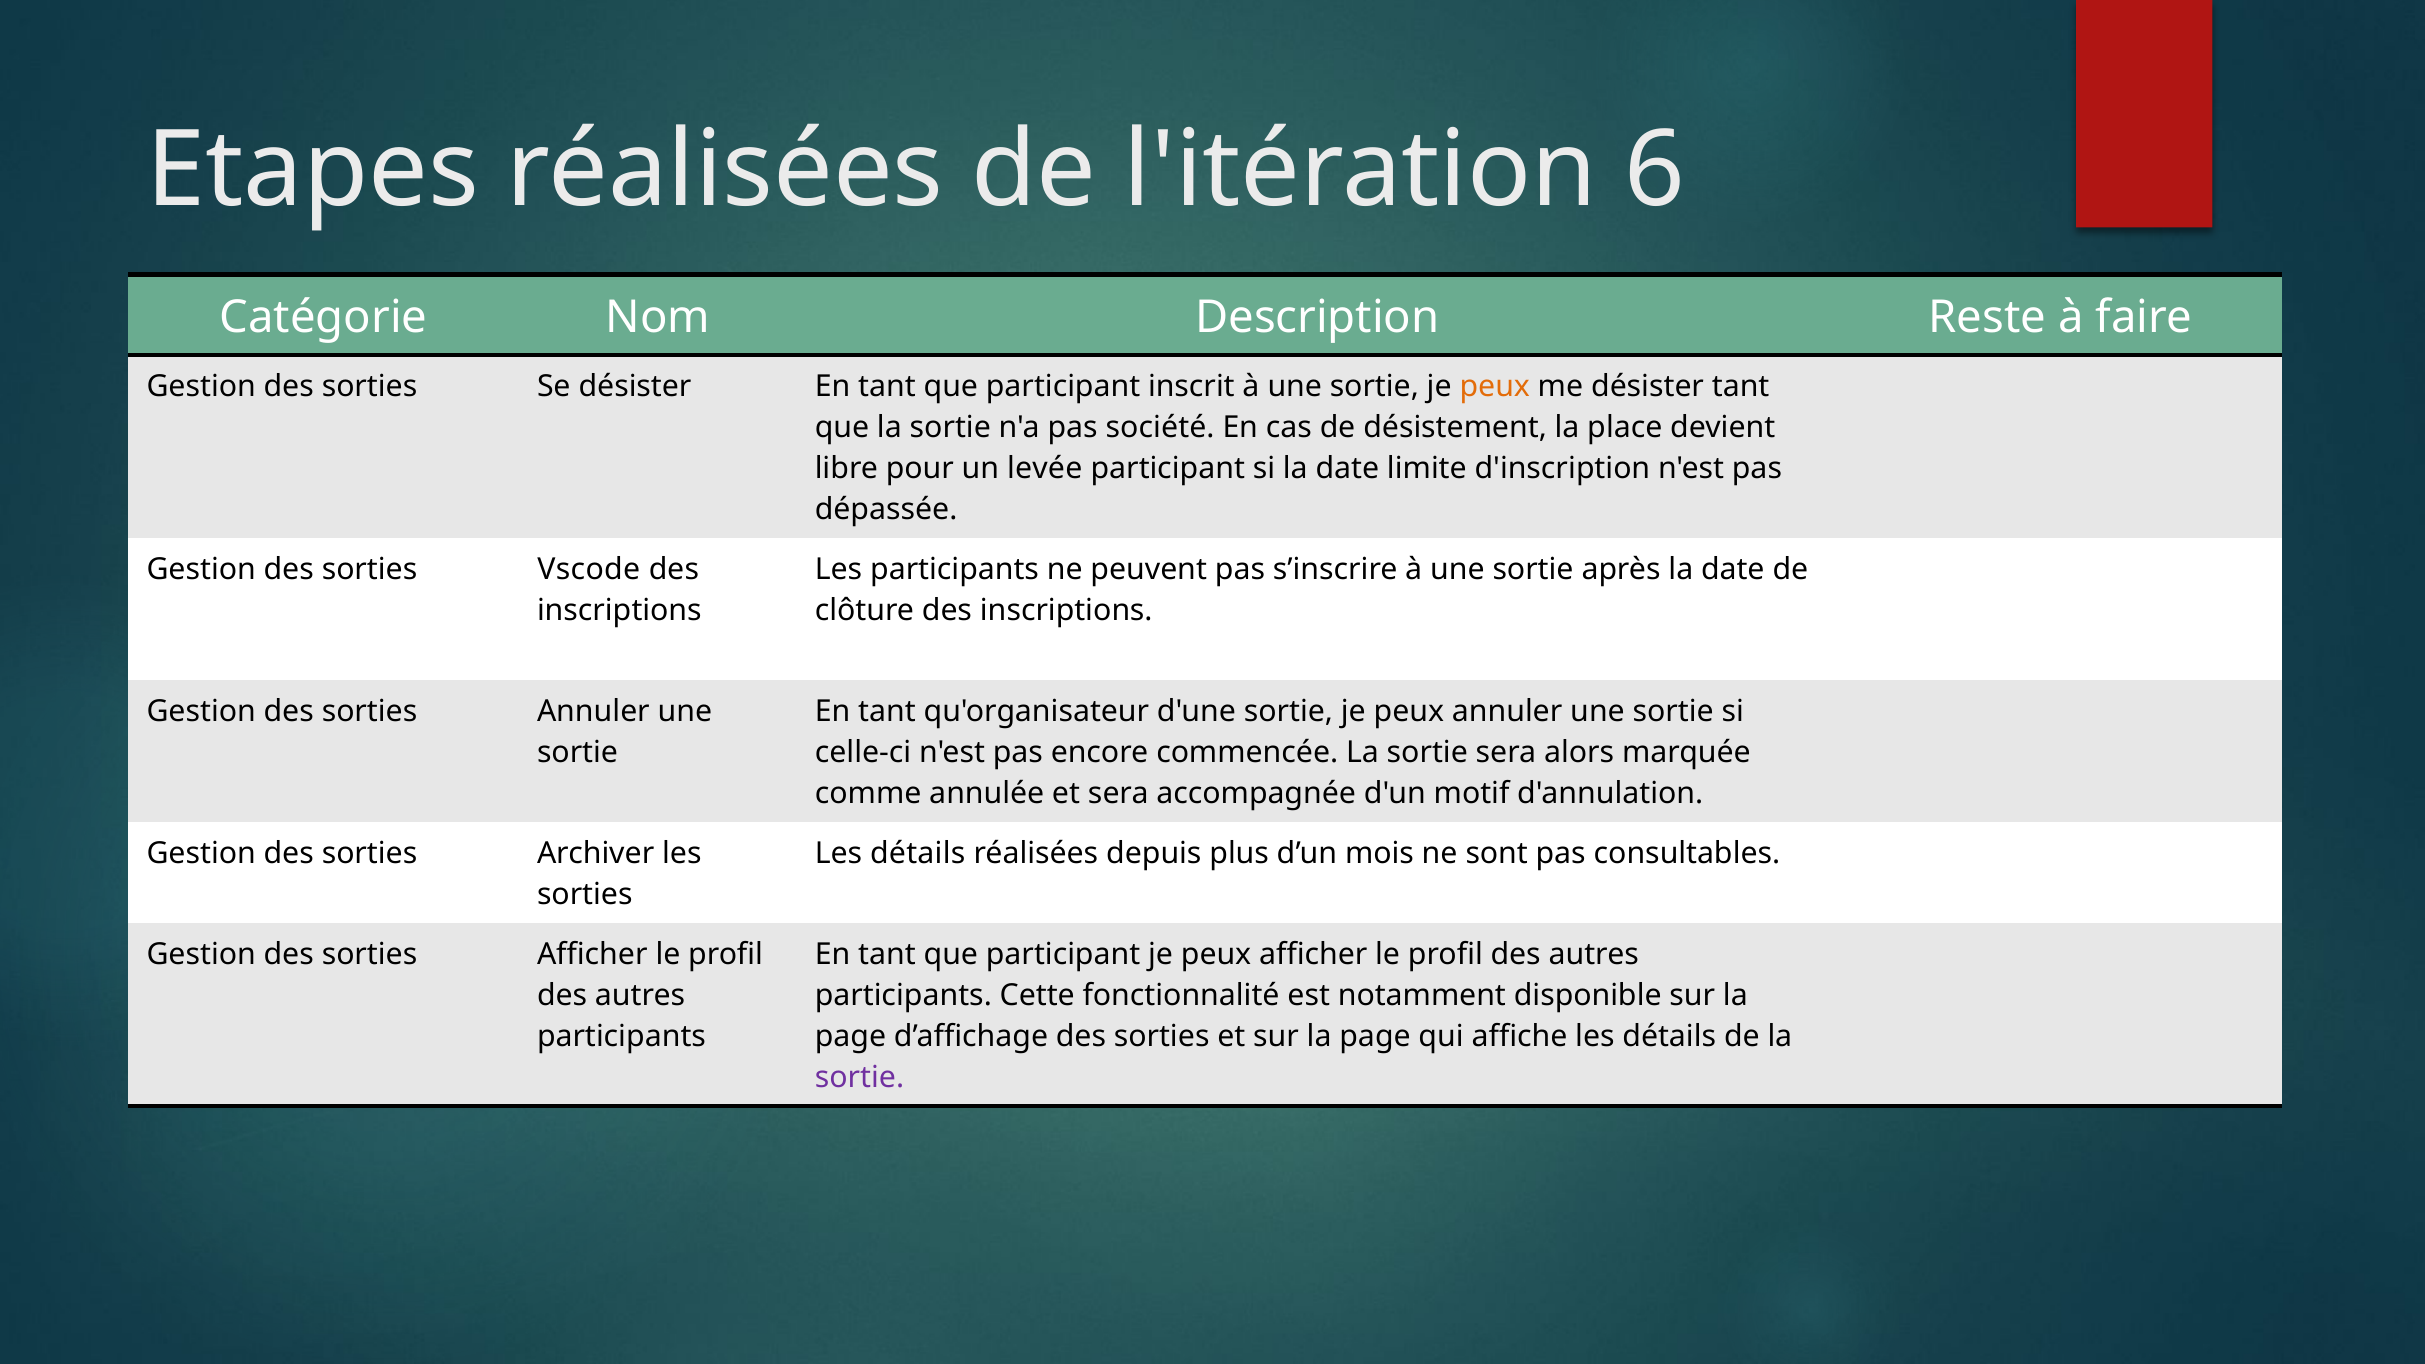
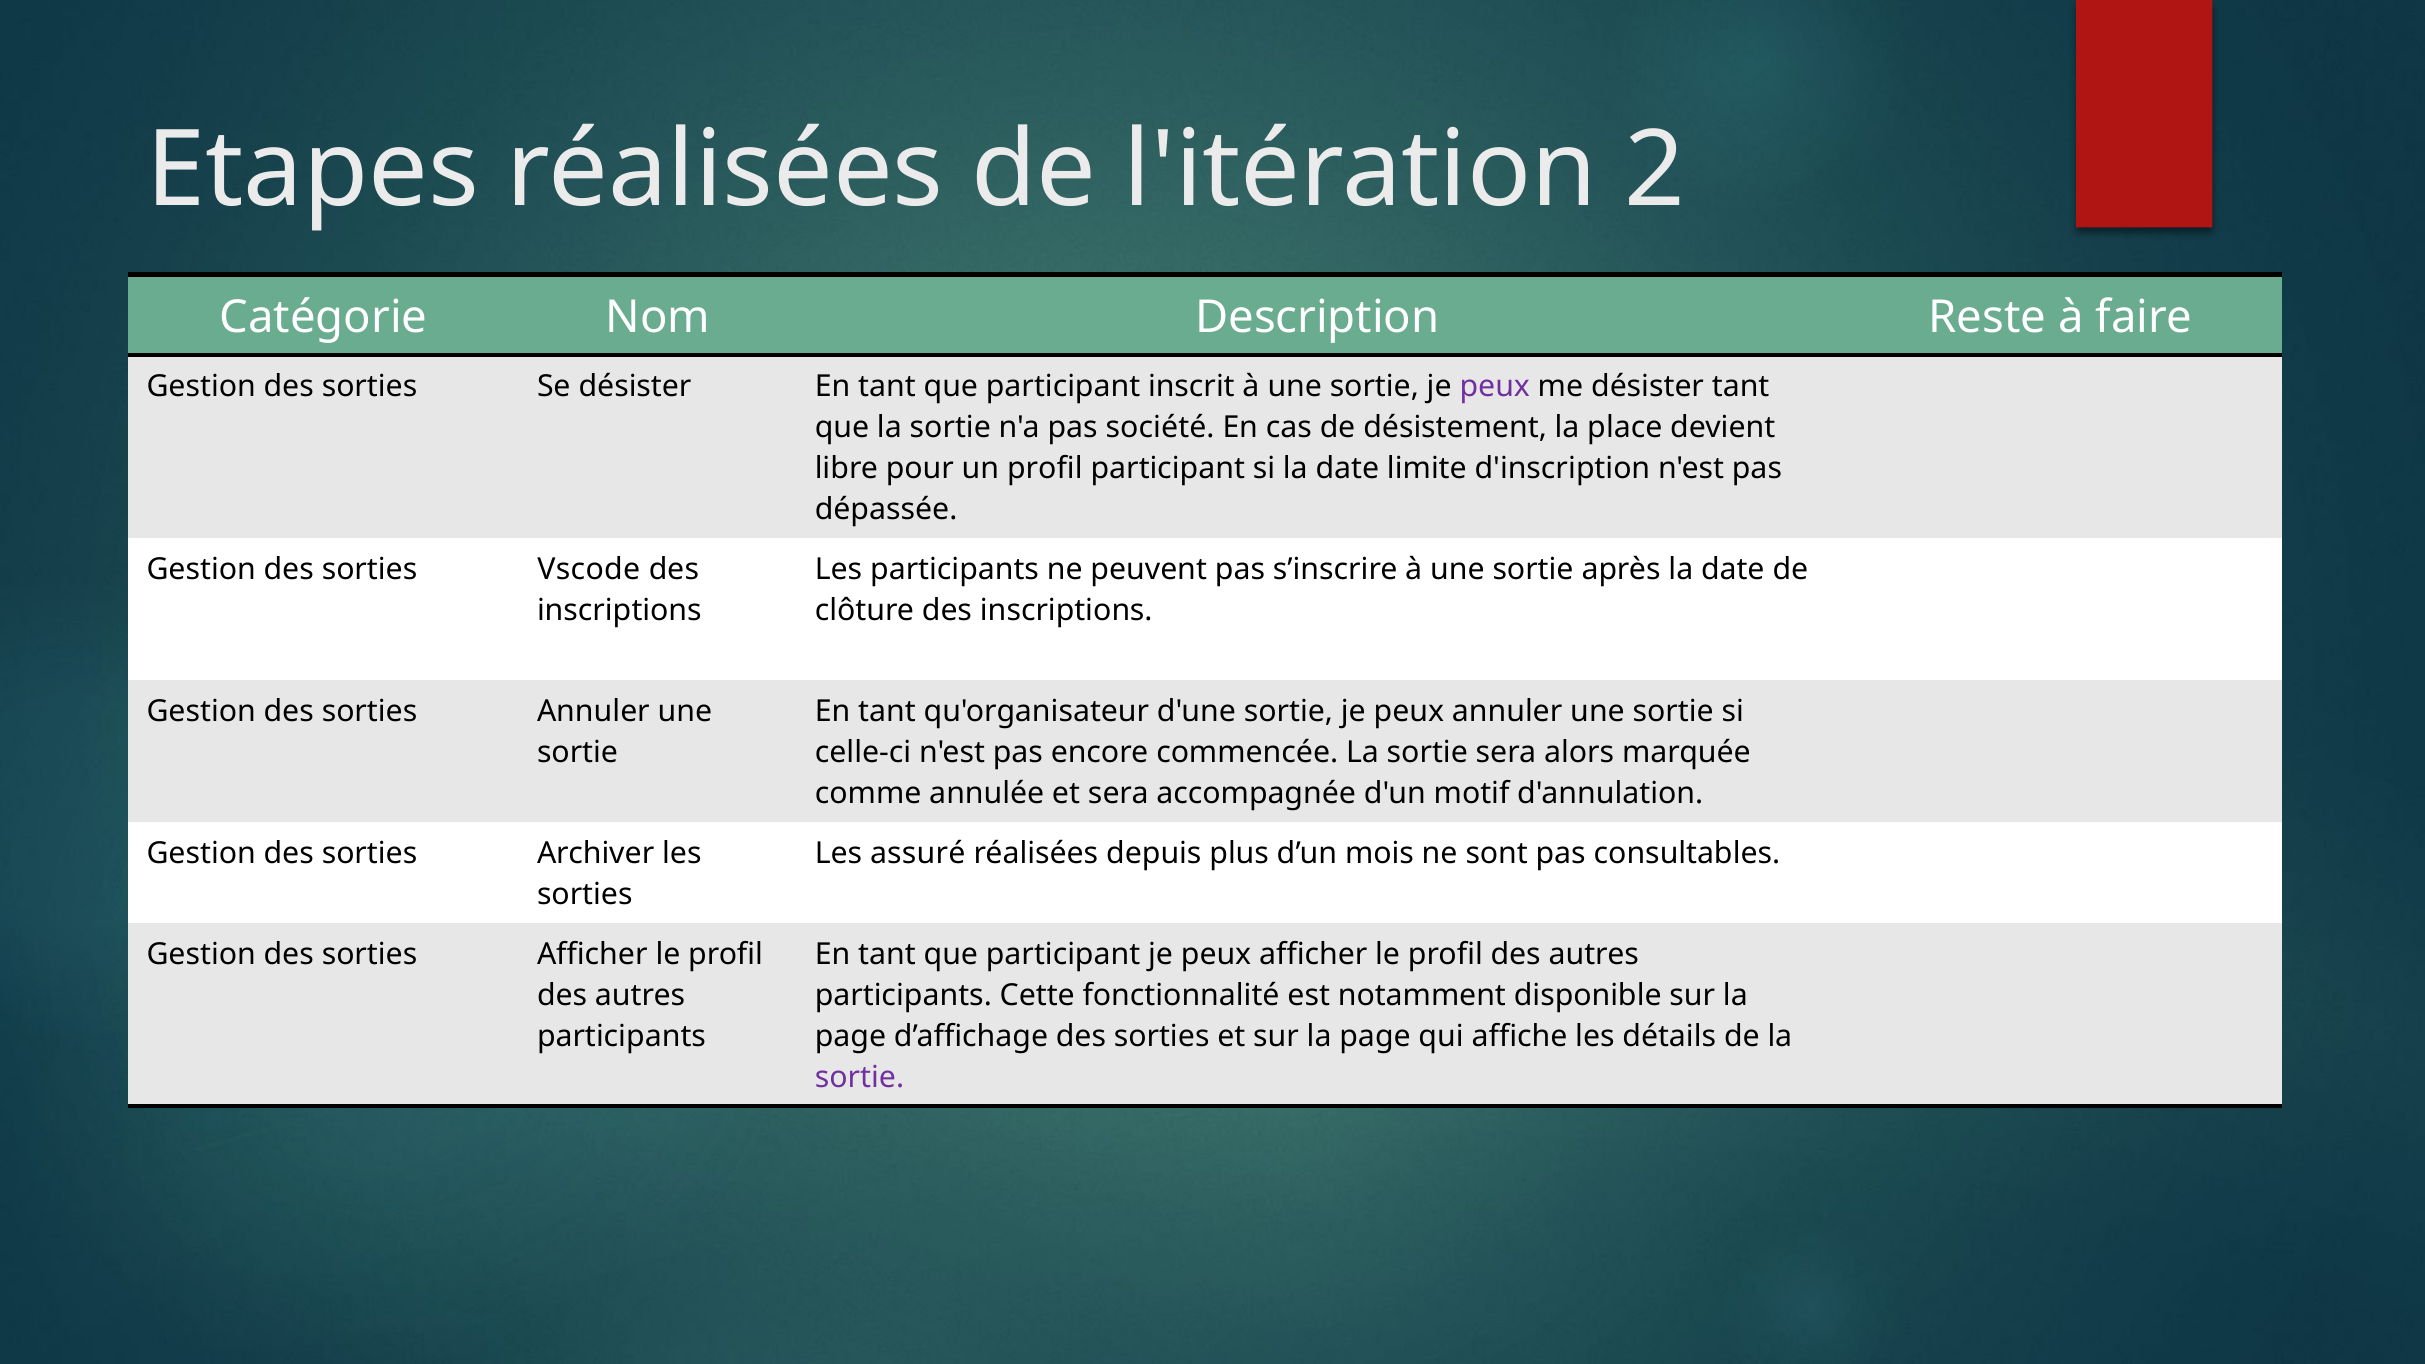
6: 6 -> 2
peux at (1495, 386) colour: orange -> purple
un levée: levée -> profil
détails at (918, 853): détails -> assuré
